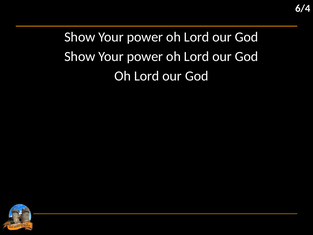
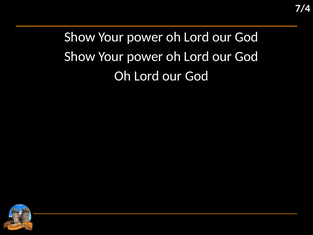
6/4: 6/4 -> 7/4
